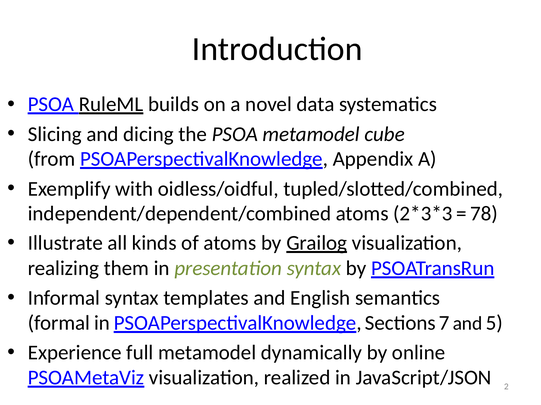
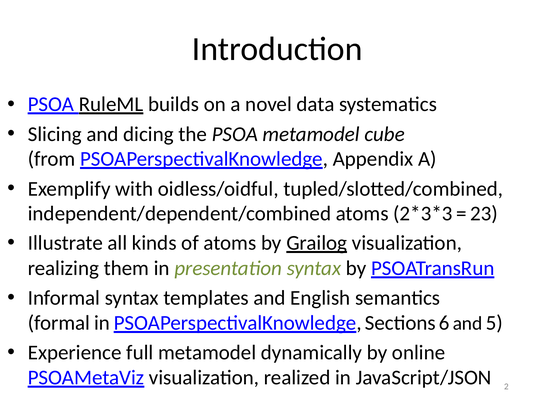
78: 78 -> 23
7: 7 -> 6
